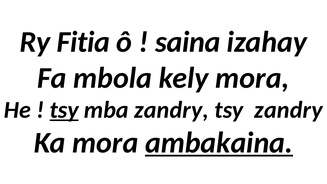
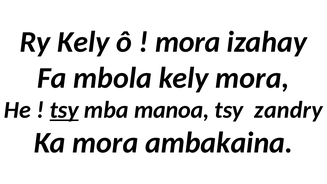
Ry Fitia: Fitia -> Kely
saina at (188, 42): saina -> mora
mba zandry: zandry -> manoa
ambakaina underline: present -> none
